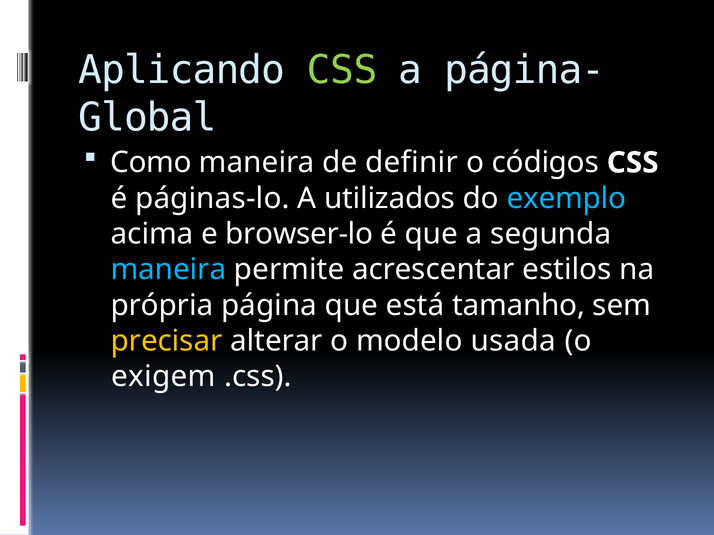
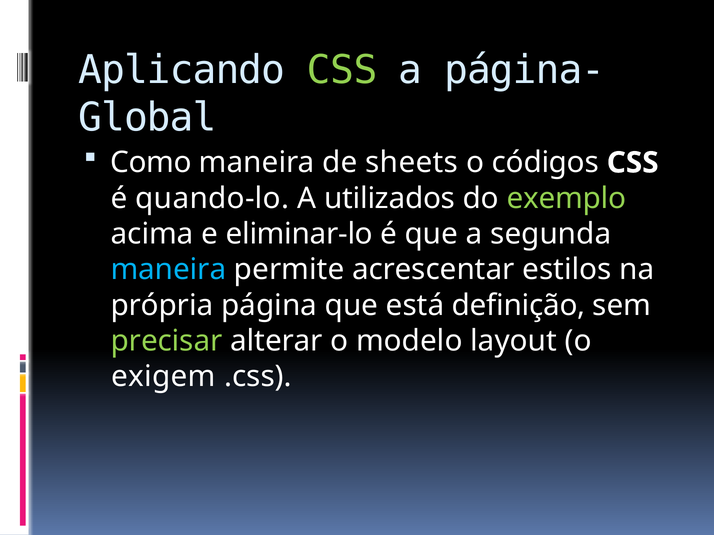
definir: definir -> sheets
páginas-lo: páginas-lo -> quando-lo
exemplo colour: light blue -> light green
browser-lo: browser-lo -> eliminar-lo
tamanho: tamanho -> definição
precisar colour: yellow -> light green
usada: usada -> layout
